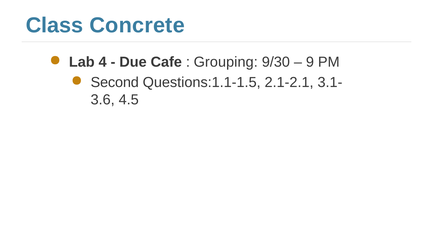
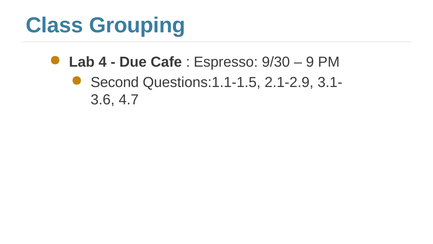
Concrete: Concrete -> Grouping
Grouping: Grouping -> Espresso
2.1-2.1: 2.1-2.1 -> 2.1-2.9
4.5: 4.5 -> 4.7
